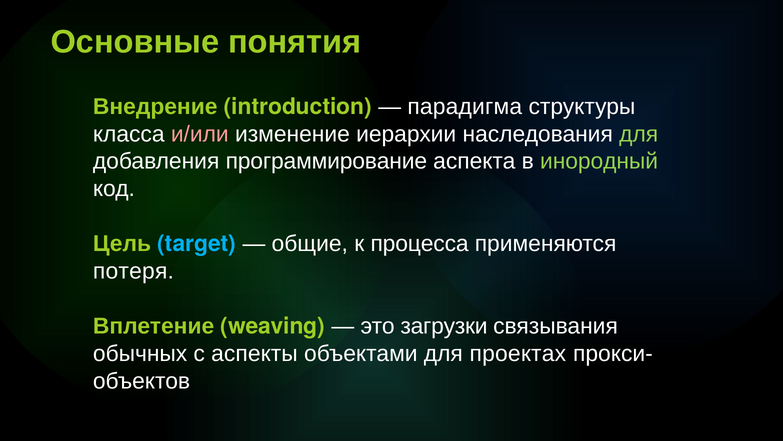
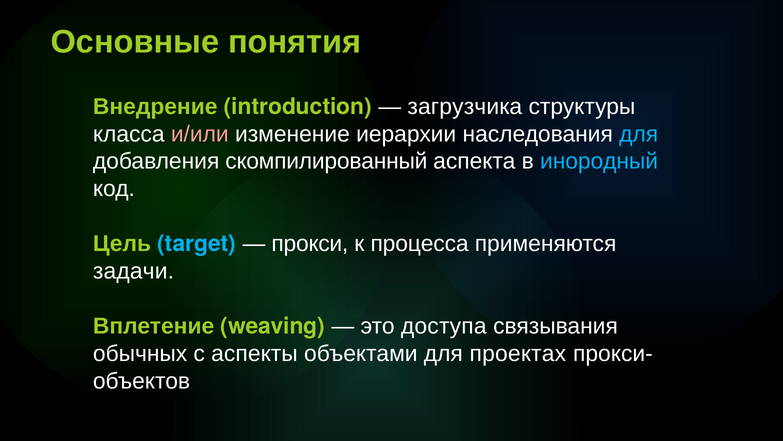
парадигма: парадигма -> загрузчика
для at (639, 134) colour: light green -> light blue
программирование: программирование -> скомпилированный
инородный colour: light green -> light blue
общие: общие -> прокси
потеря: потеря -> задачи
загрузки: загрузки -> доступа
